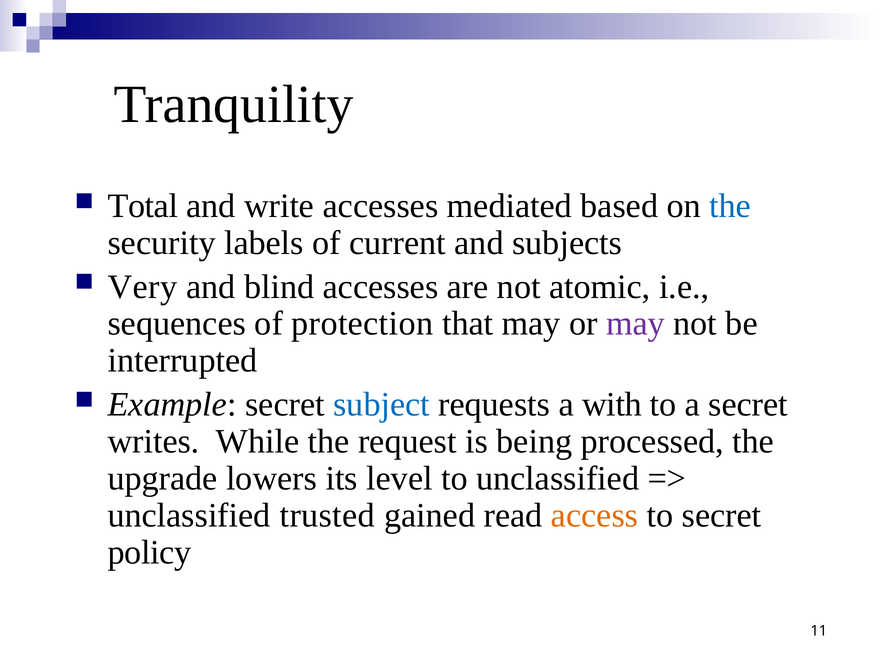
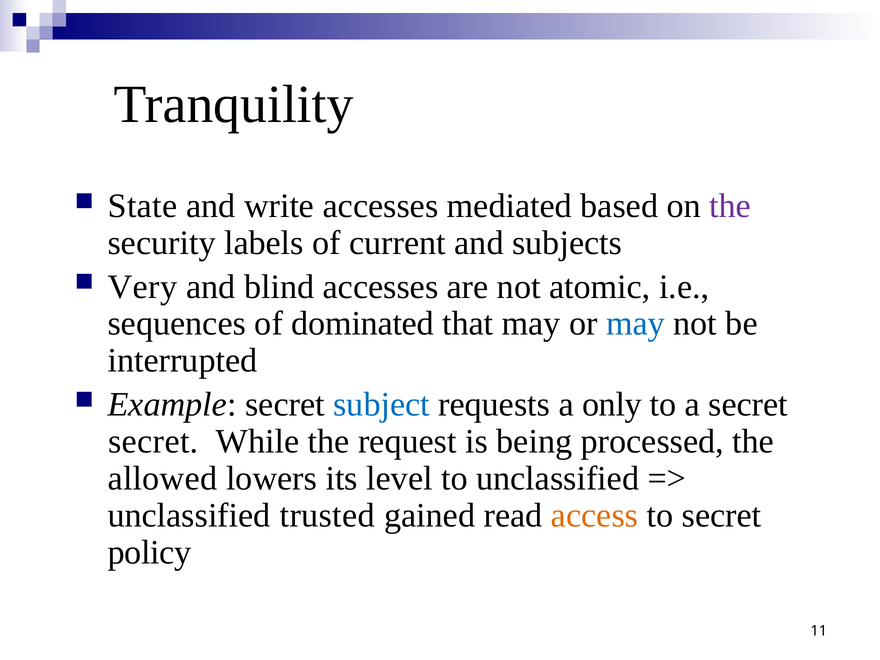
Total: Total -> State
the at (730, 206) colour: blue -> purple
protection: protection -> dominated
may at (635, 324) colour: purple -> blue
with: with -> only
writes at (154, 441): writes -> secret
upgrade: upgrade -> allowed
